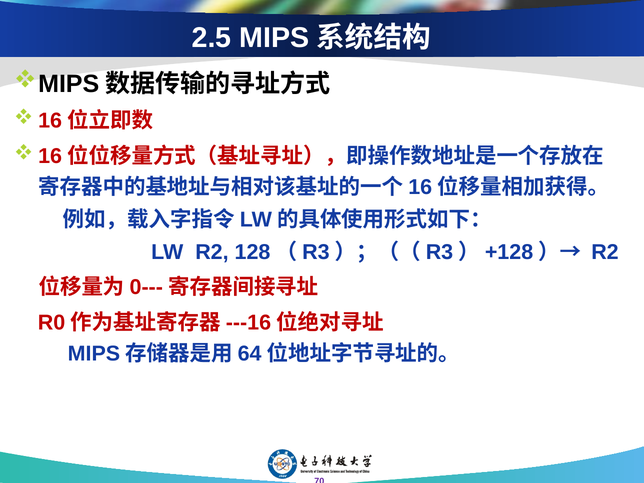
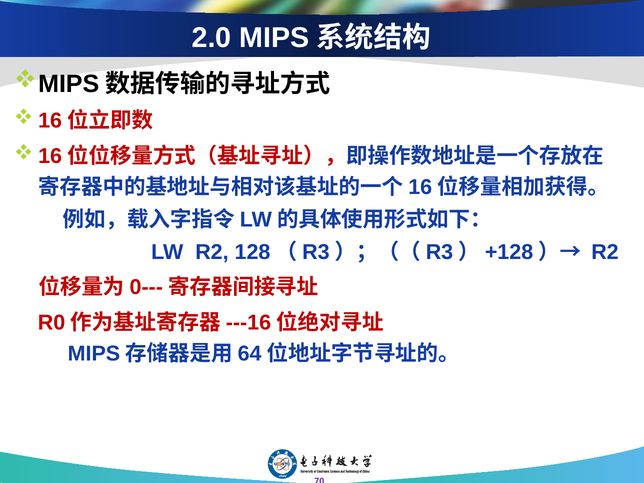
2.5: 2.5 -> 2.0
